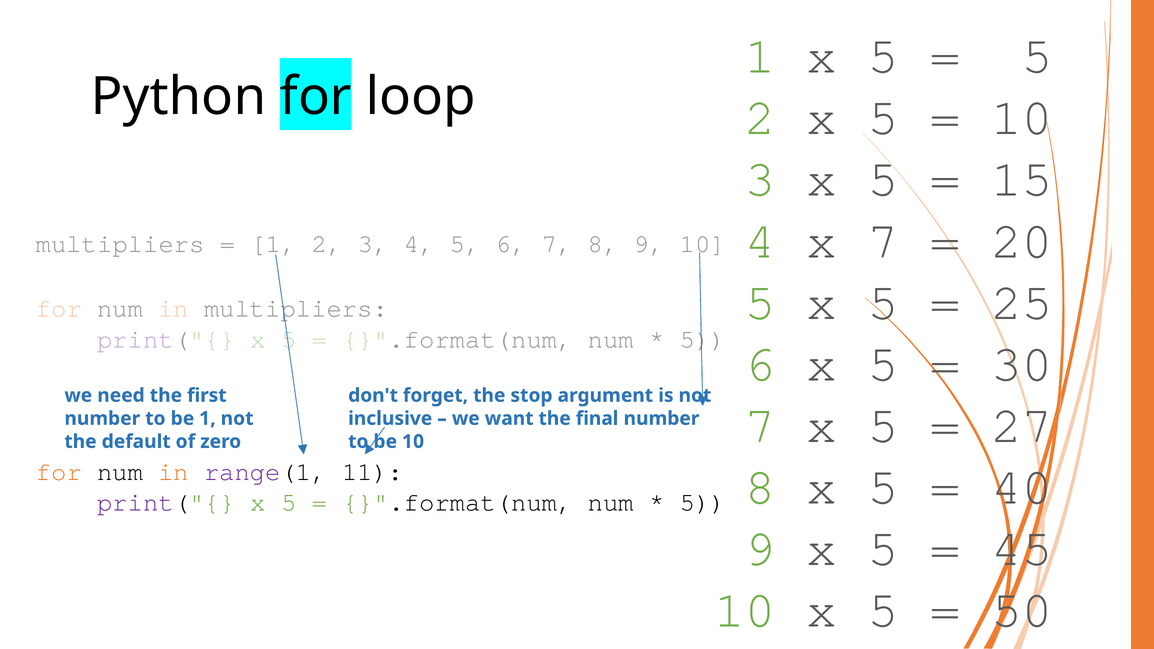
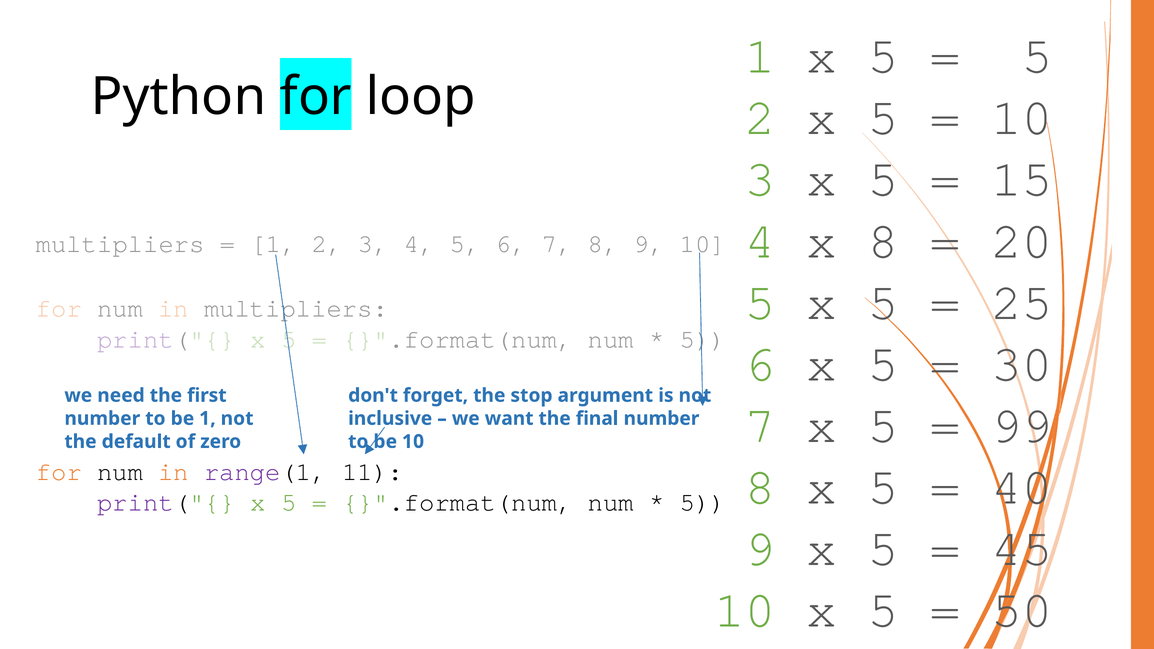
x 7: 7 -> 8
27: 27 -> 99
